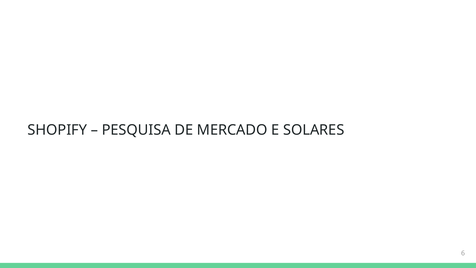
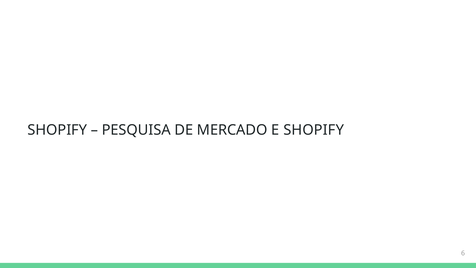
E SOLARES: SOLARES -> SHOPIFY
